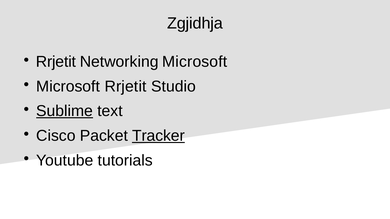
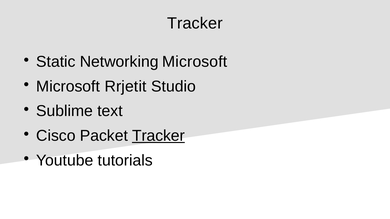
Zgjidhja at (195, 23): Zgjidhja -> Tracker
Rrjetit at (56, 62): Rrjetit -> Static
Sublime underline: present -> none
